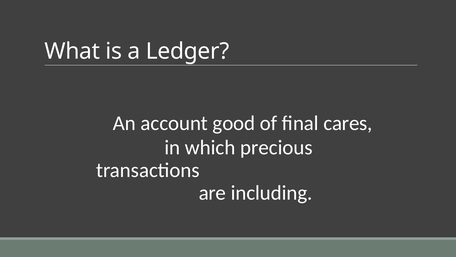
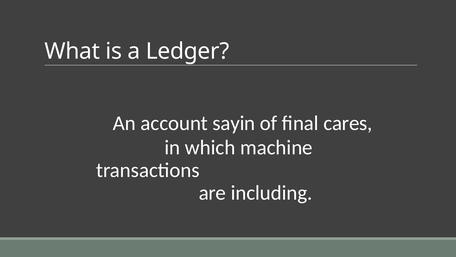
good: good -> sayin
precious: precious -> machine
